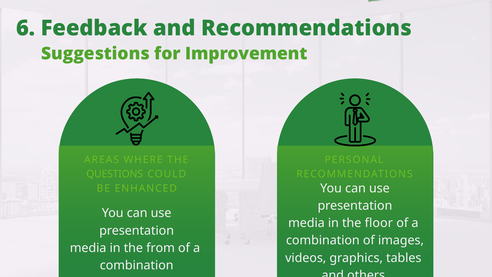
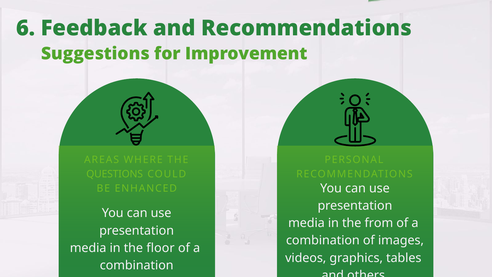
floor: floor -> from
from: from -> floor
